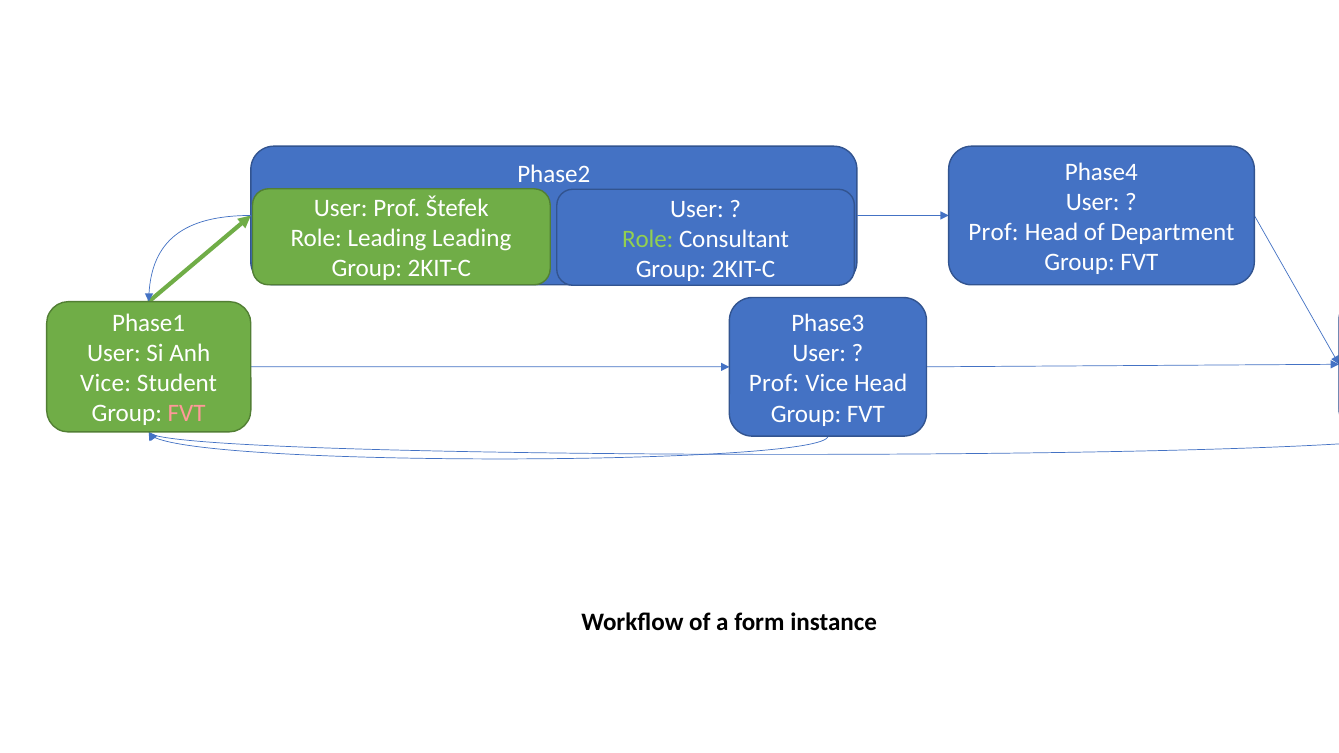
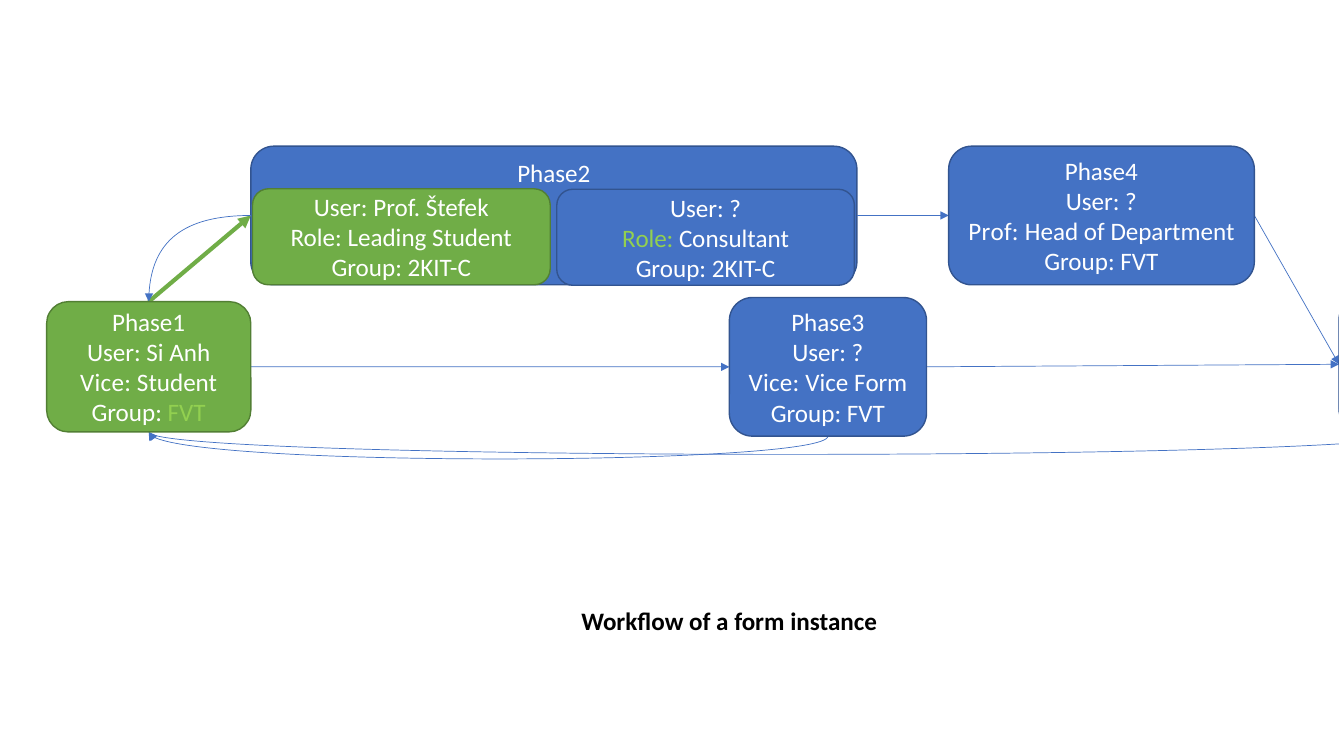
Leading Leading: Leading -> Student
Prof at (774, 384): Prof -> Vice
Vice Head: Head -> Form
FVT at (187, 414) colour: pink -> light green
